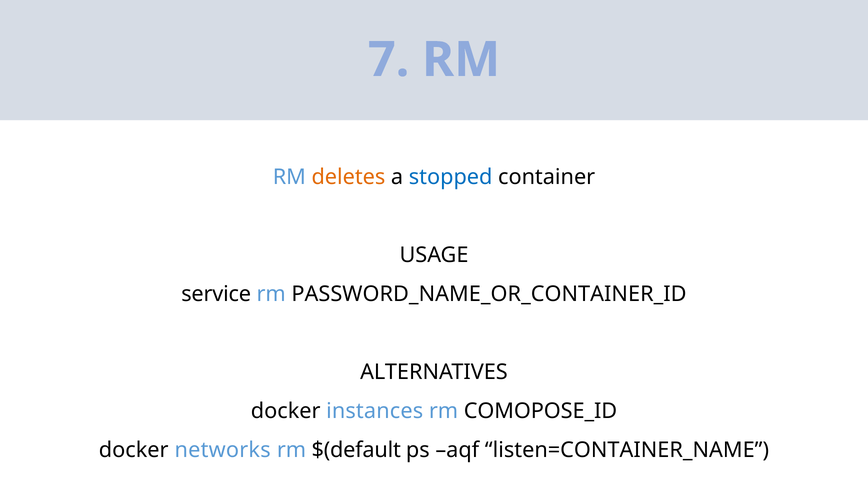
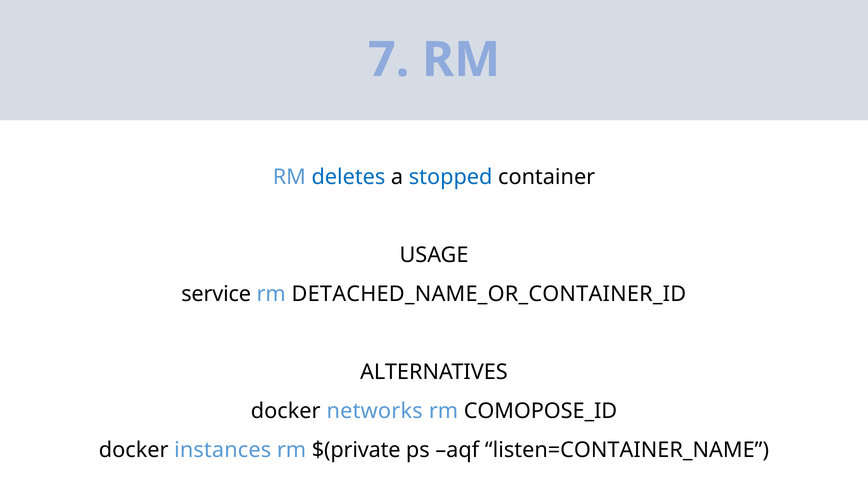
deletes colour: orange -> blue
PASSWORD_NAME_OR_CONTAINER_ID: PASSWORD_NAME_OR_CONTAINER_ID -> DETACHED_NAME_OR_CONTAINER_ID
instances: instances -> networks
networks: networks -> instances
$(default: $(default -> $(private
